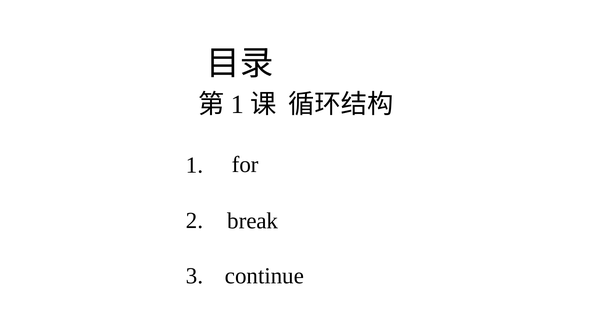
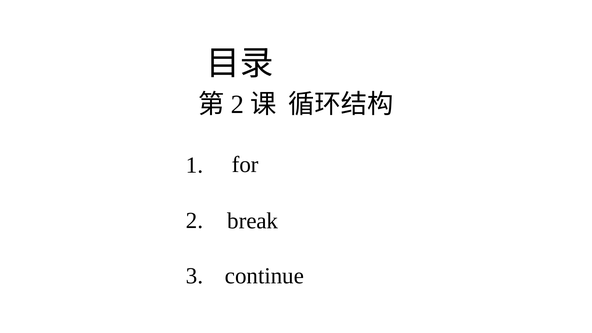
1 at (237, 104): 1 -> 2
